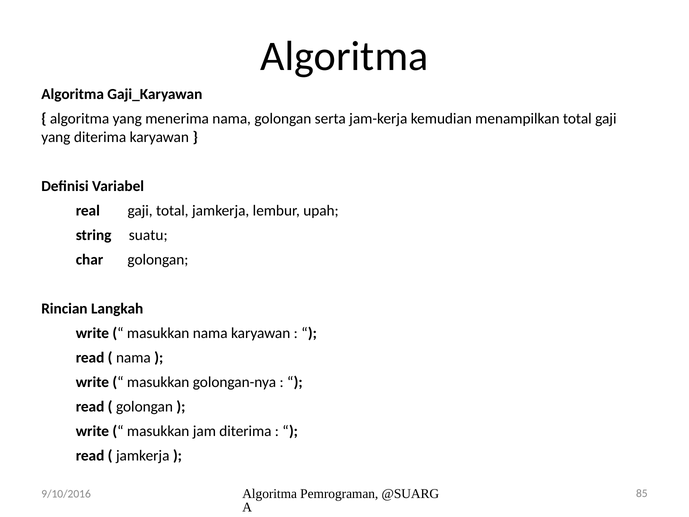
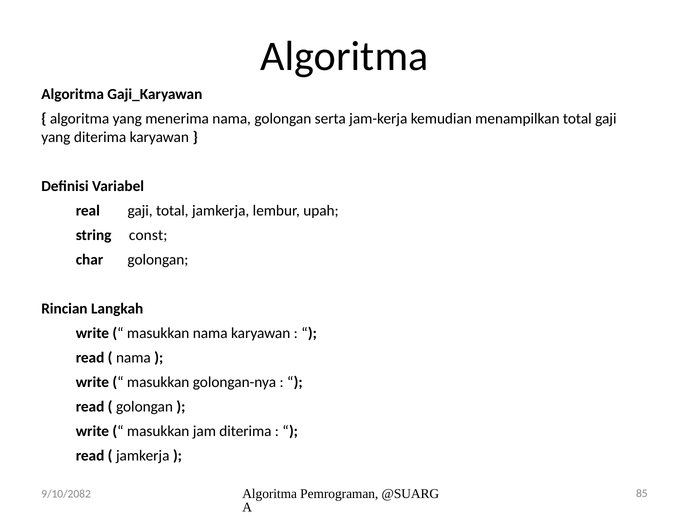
suatu: suatu -> const
9/10/2016: 9/10/2016 -> 9/10/2082
